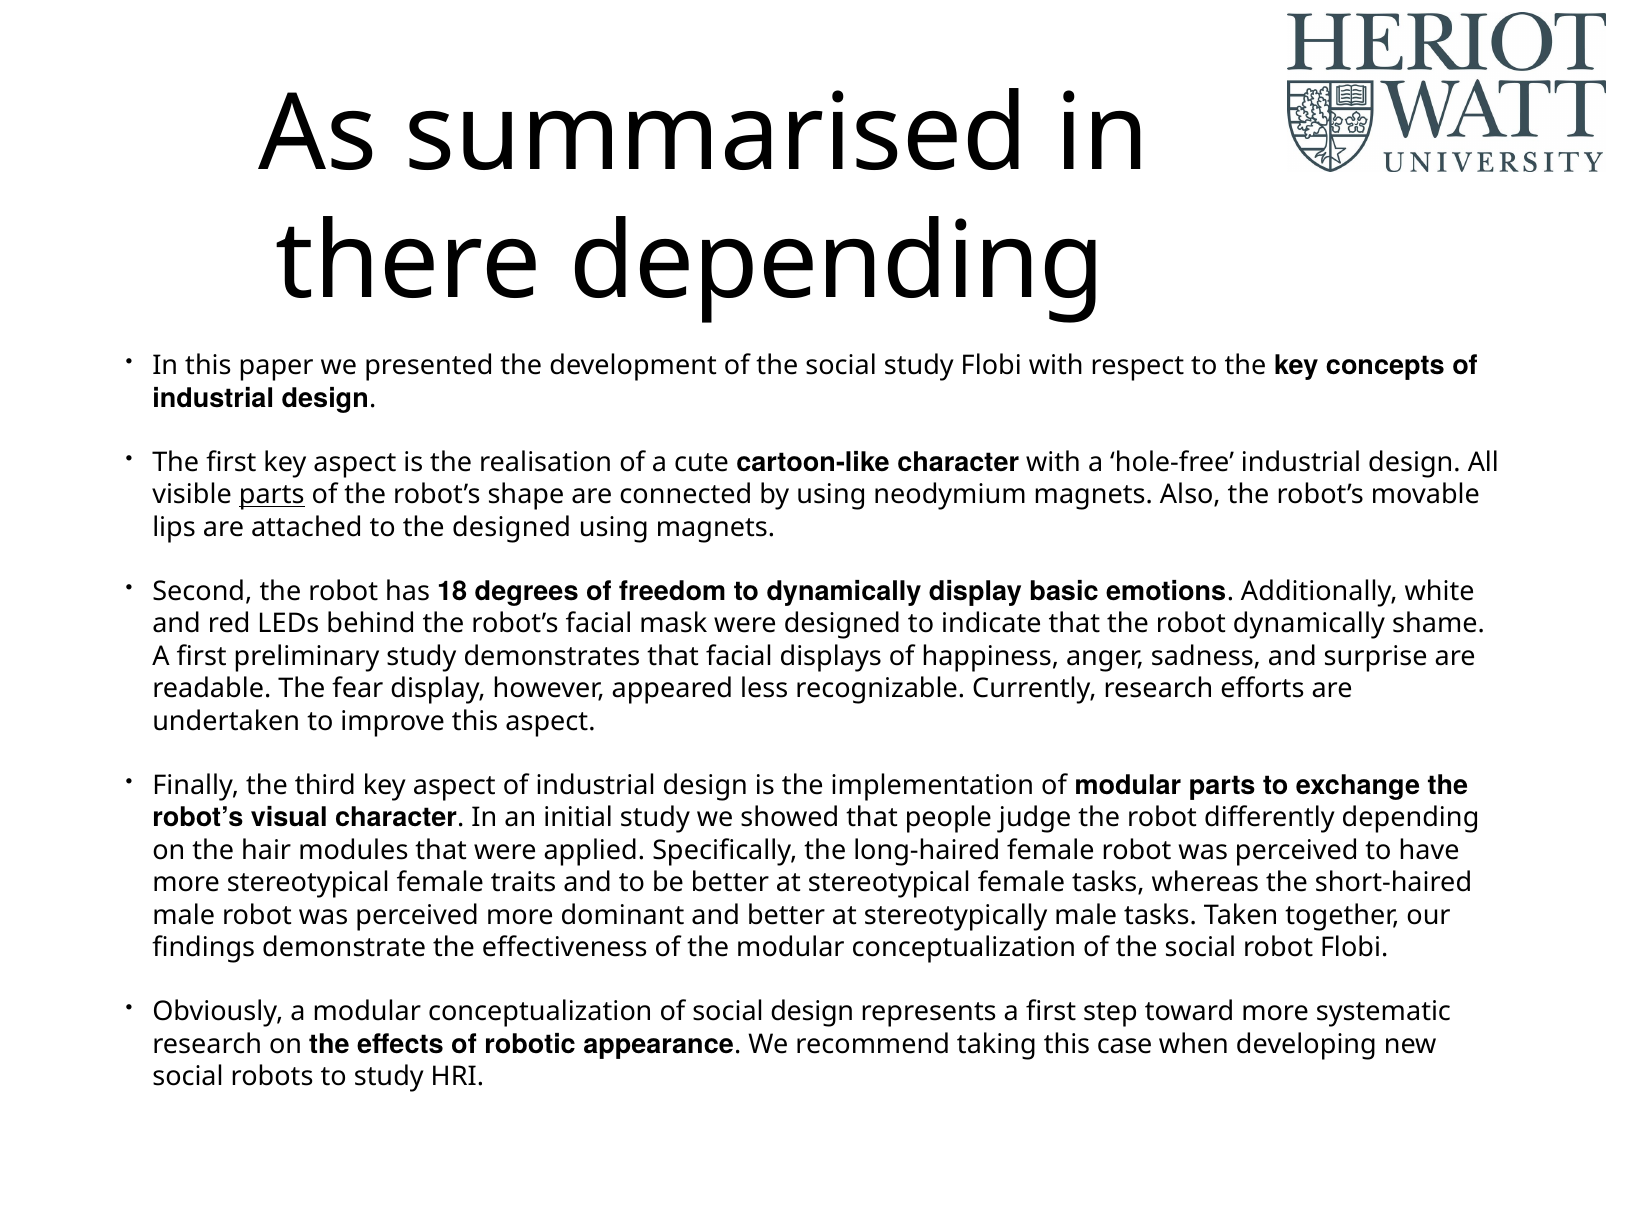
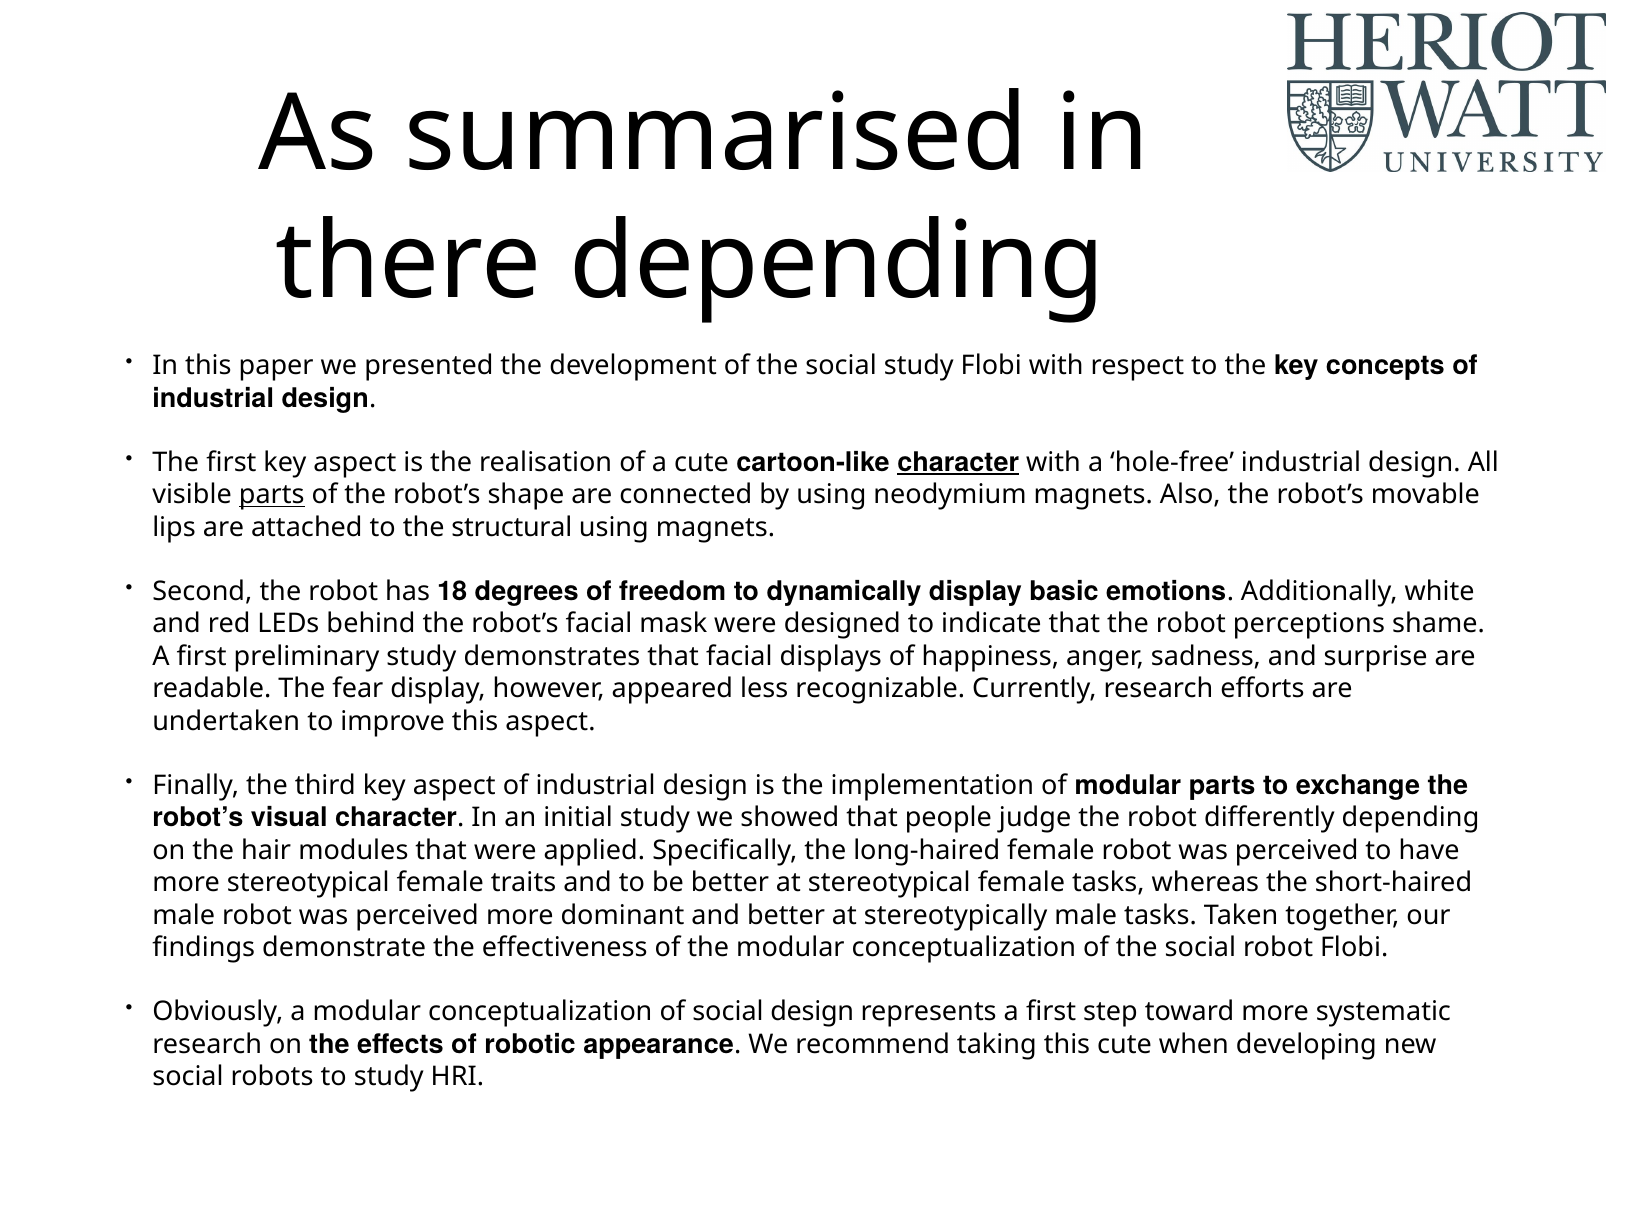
character at (958, 462) underline: none -> present
the designed: designed -> structural
robot dynamically: dynamically -> perceptions
this case: case -> cute
